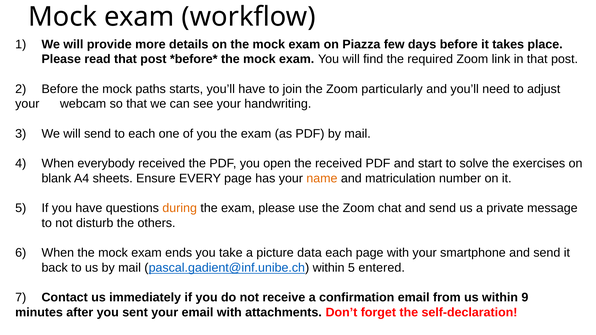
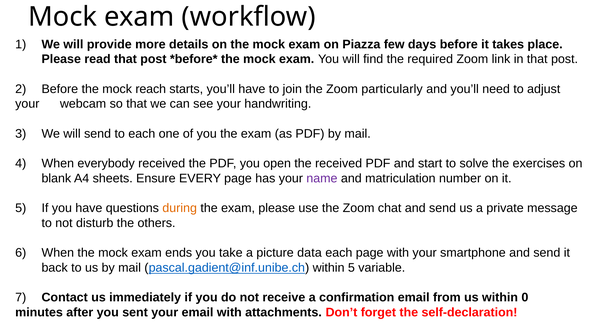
paths: paths -> reach
name colour: orange -> purple
entered: entered -> variable
9: 9 -> 0
